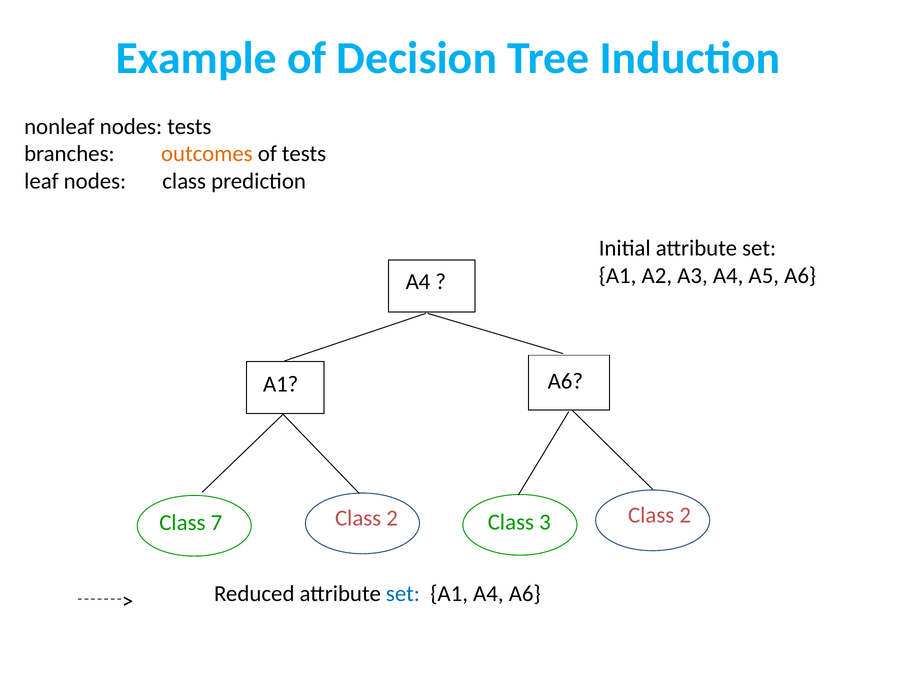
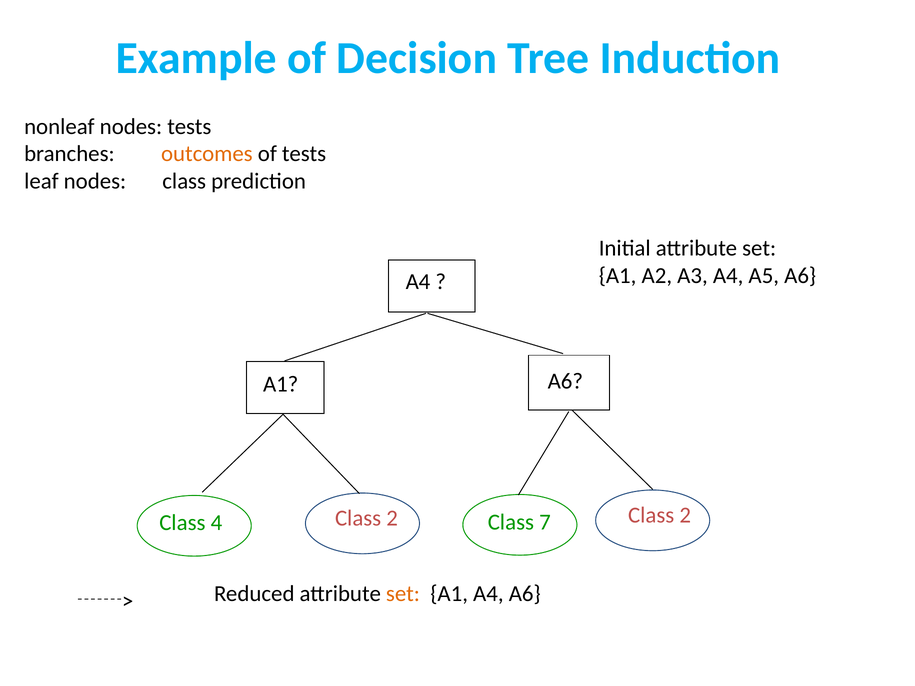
7: 7 -> 4
3: 3 -> 7
set at (403, 594) colour: blue -> orange
